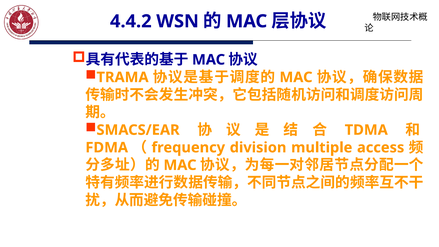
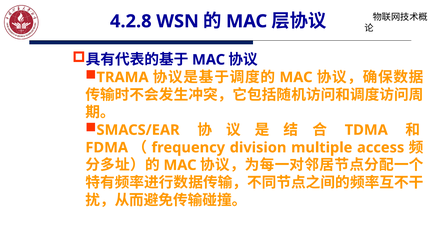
4.4.2: 4.4.2 -> 4.2.8
